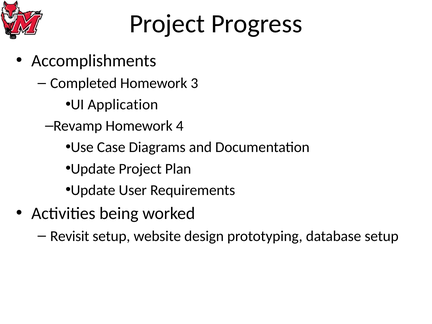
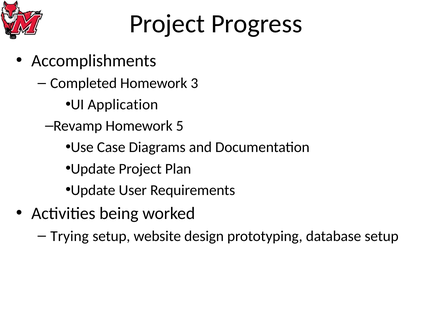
4: 4 -> 5
Revisit: Revisit -> Trying
